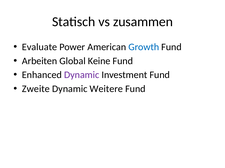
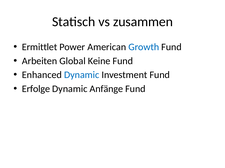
Evaluate: Evaluate -> Ermittlet
Dynamic at (82, 75) colour: purple -> blue
Zweite: Zweite -> Erfolge
Weitere: Weitere -> Anfänge
